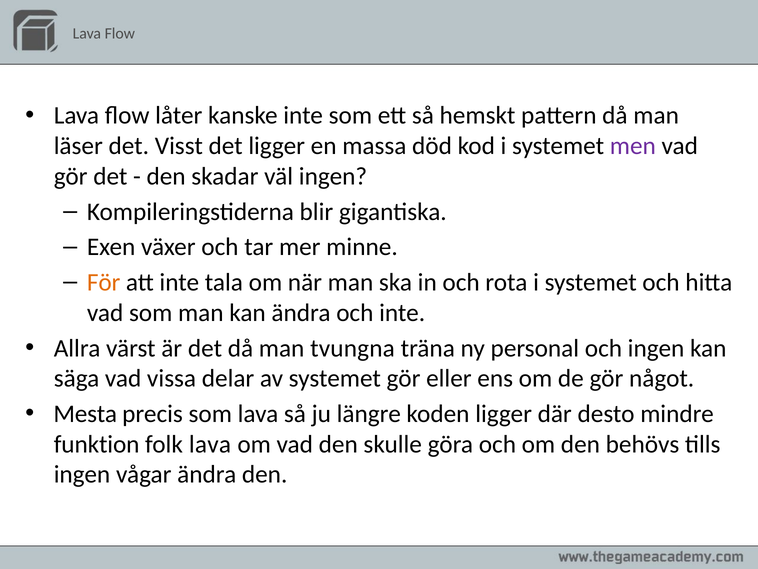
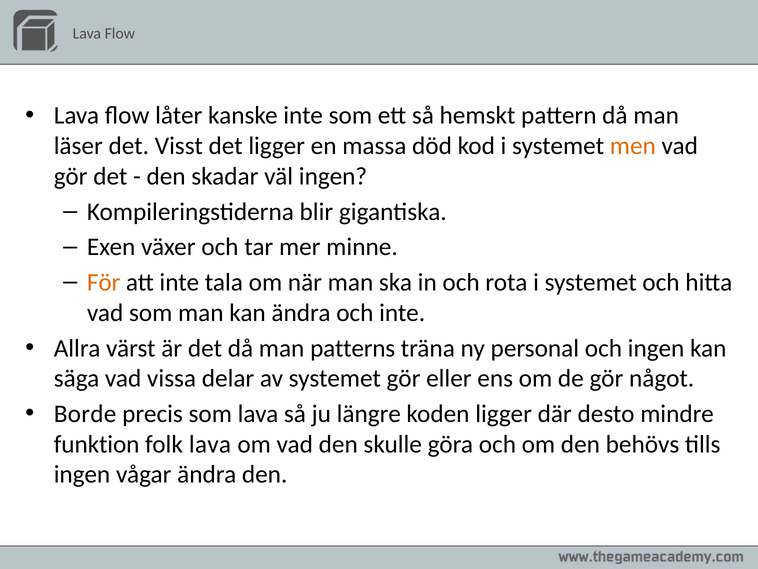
men colour: purple -> orange
tvungna: tvungna -> patterns
Mesta: Mesta -> Borde
